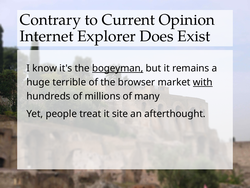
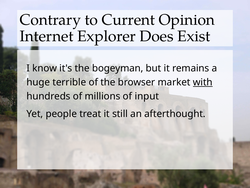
bogeyman underline: present -> none
many: many -> input
site: site -> still
